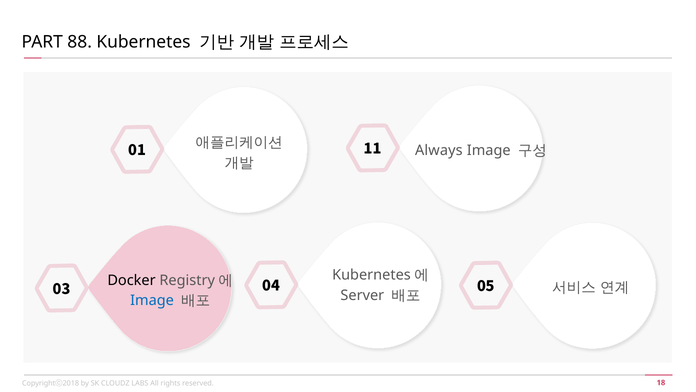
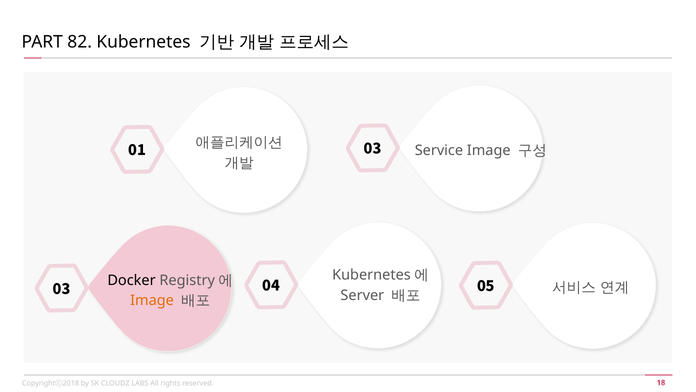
88: 88 -> 82
01 11: 11 -> 03
Always: Always -> Service
Image at (152, 300) colour: blue -> orange
